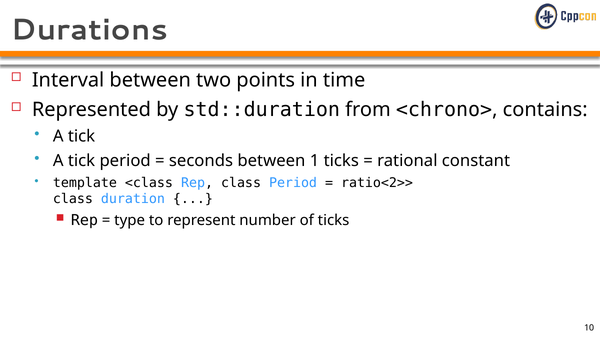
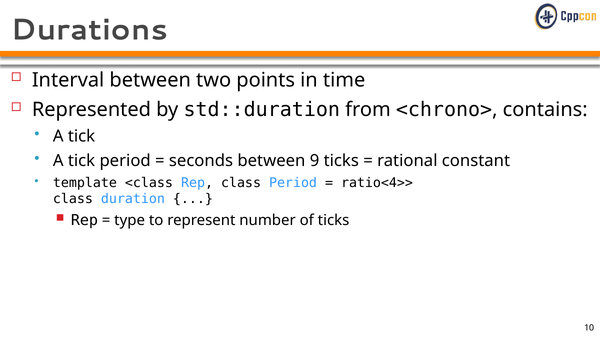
1: 1 -> 9
ratio<2>>: ratio<2>> -> ratio<4>>
